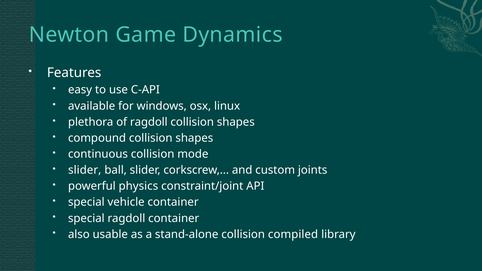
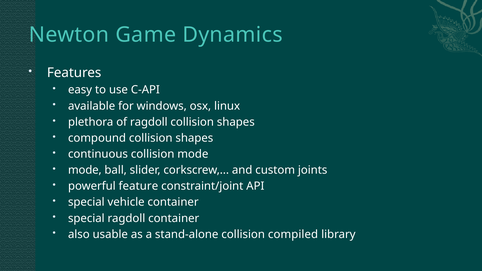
slider at (85, 170): slider -> mode
physics: physics -> feature
